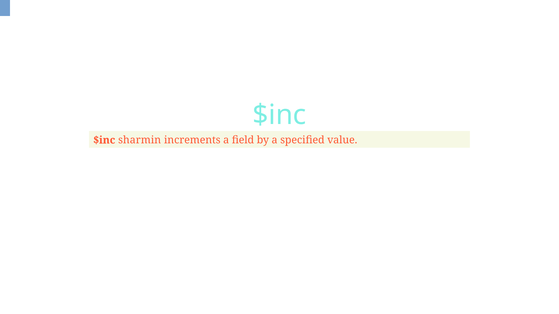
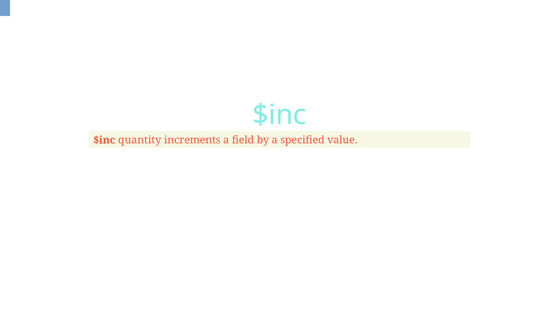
sharmin: sharmin -> quantity
